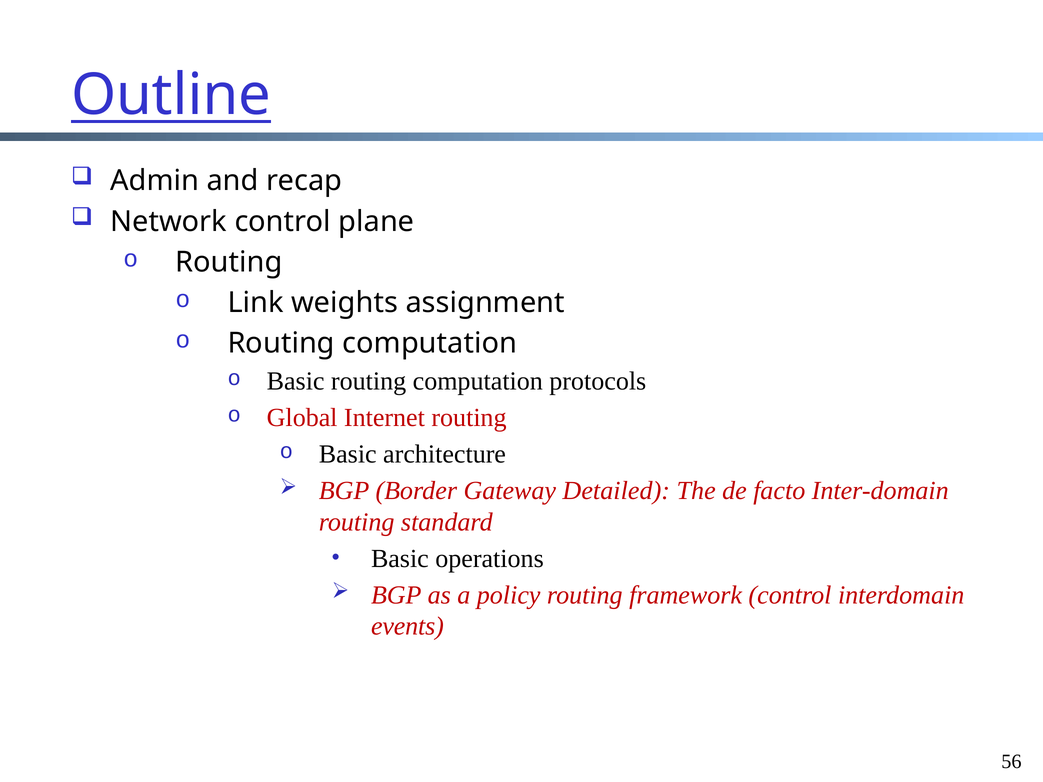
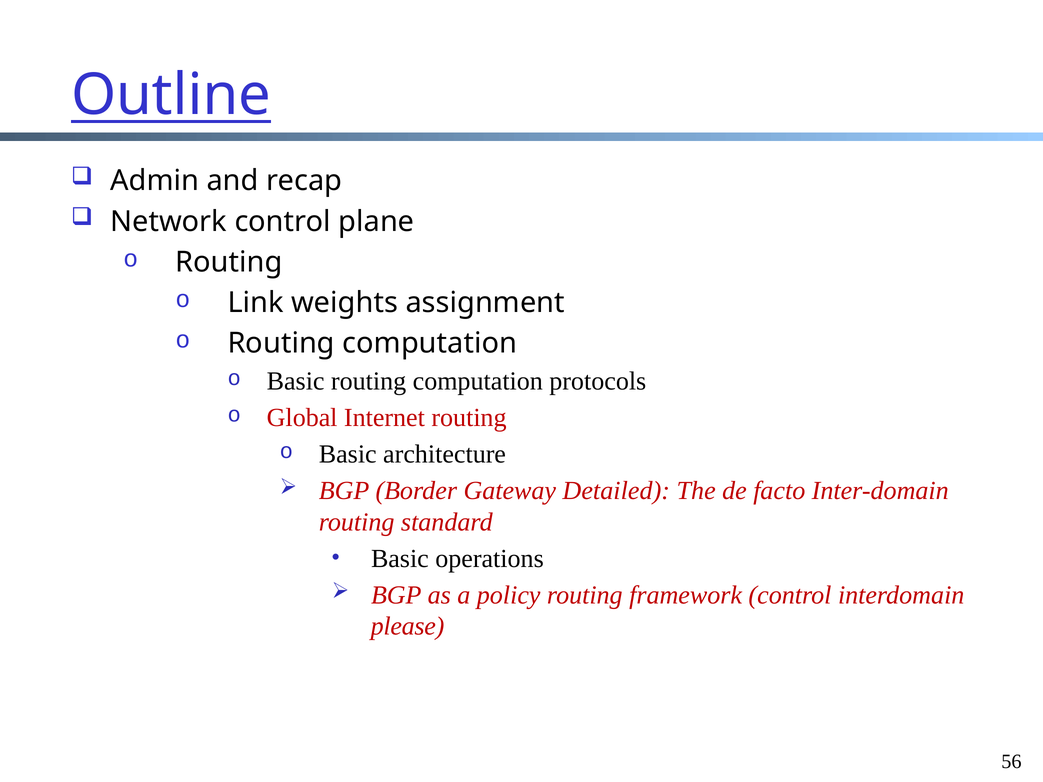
events: events -> please
